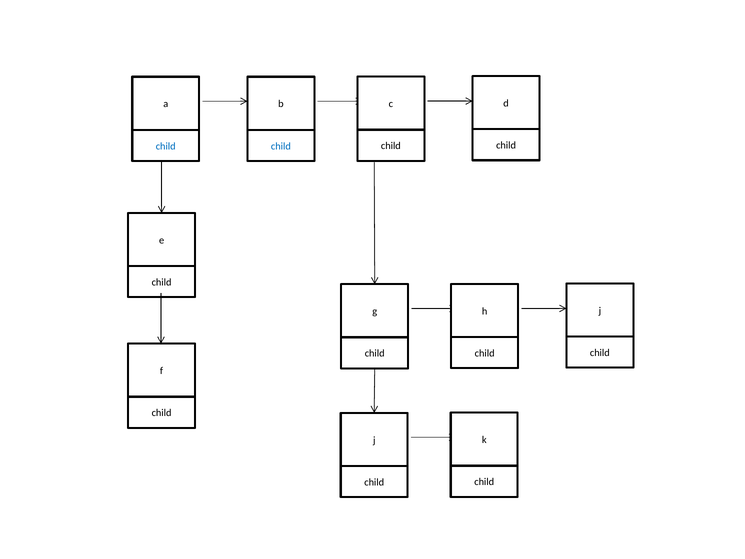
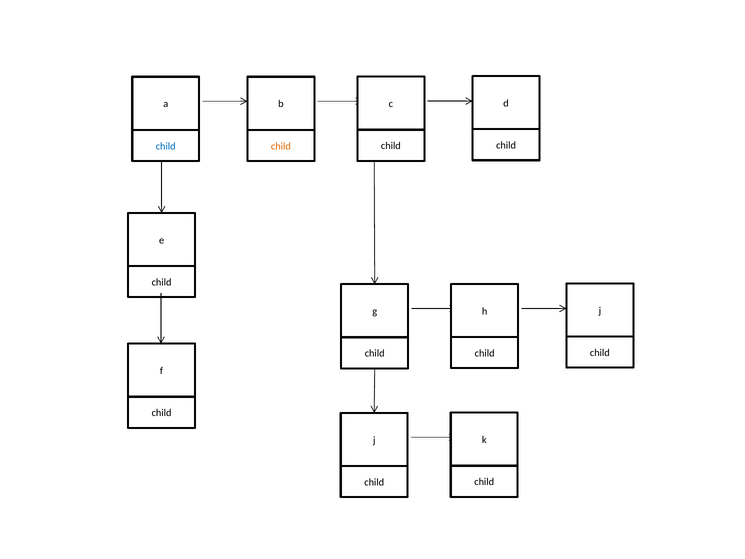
child at (281, 146) colour: blue -> orange
